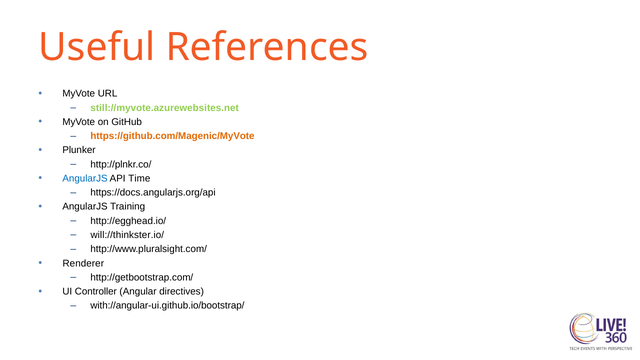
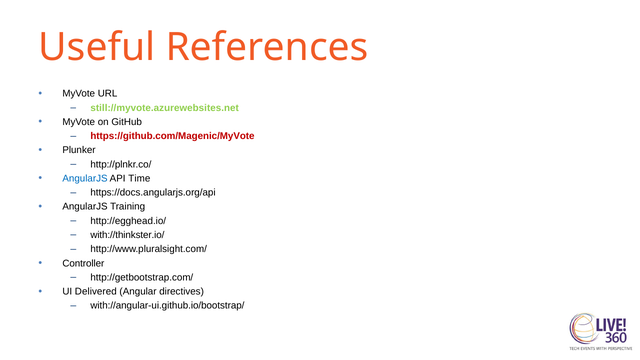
https://github.com/Magenic/MyVote colour: orange -> red
will://thinkster.io/: will://thinkster.io/ -> with://thinkster.io/
Renderer: Renderer -> Controller
Controller: Controller -> Delivered
